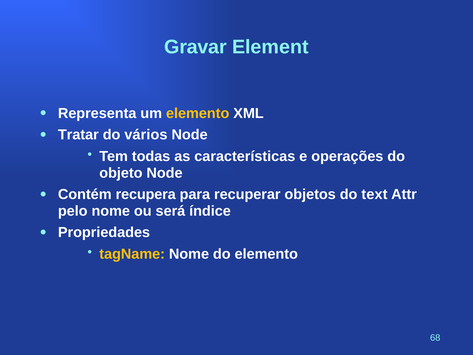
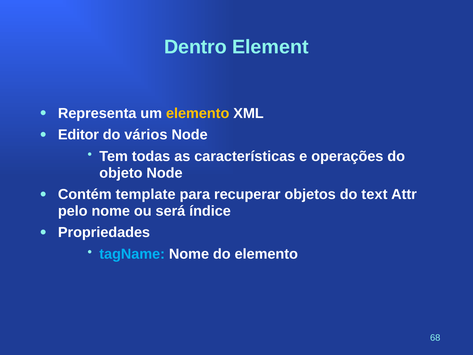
Gravar: Gravar -> Dentro
Tratar: Tratar -> Editor
recupera: recupera -> template
tagName colour: yellow -> light blue
